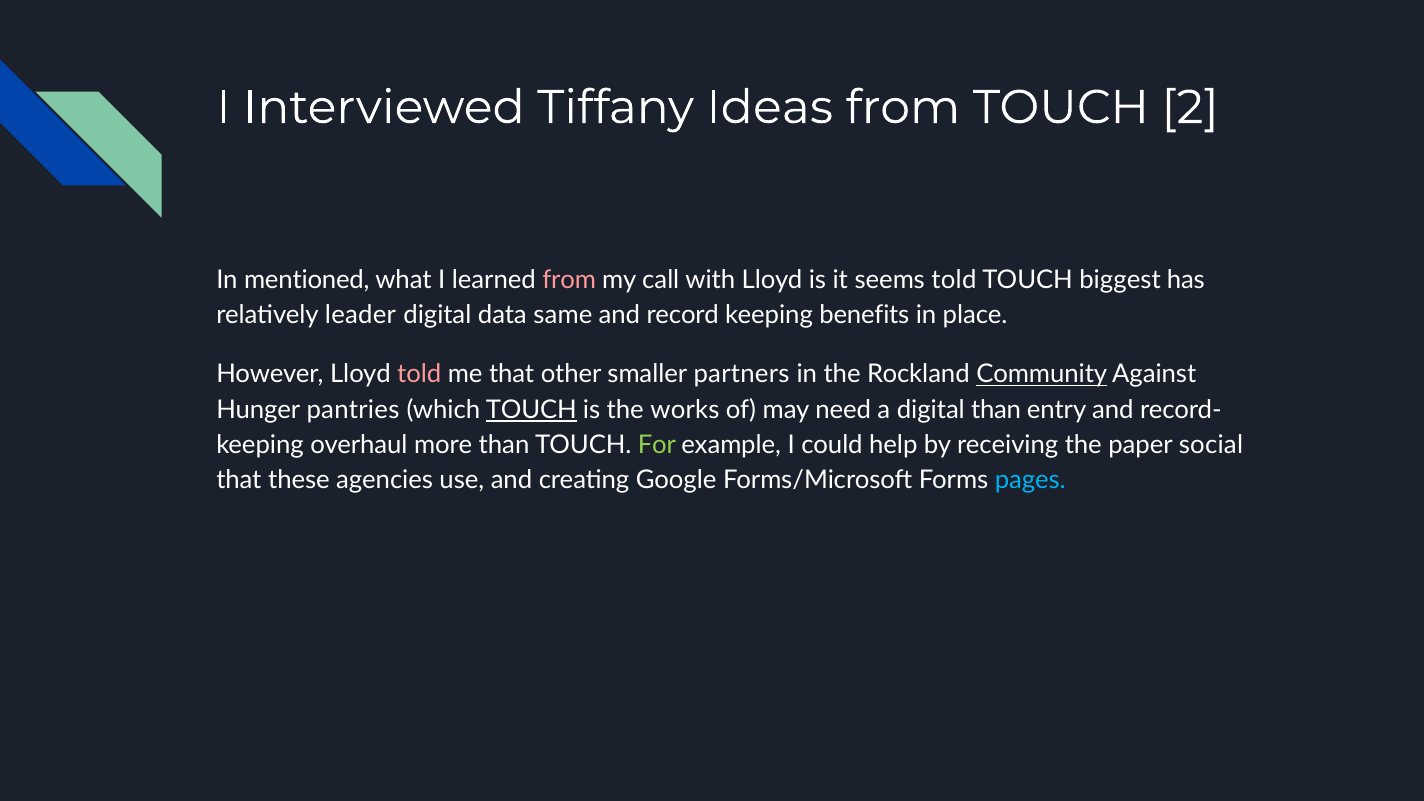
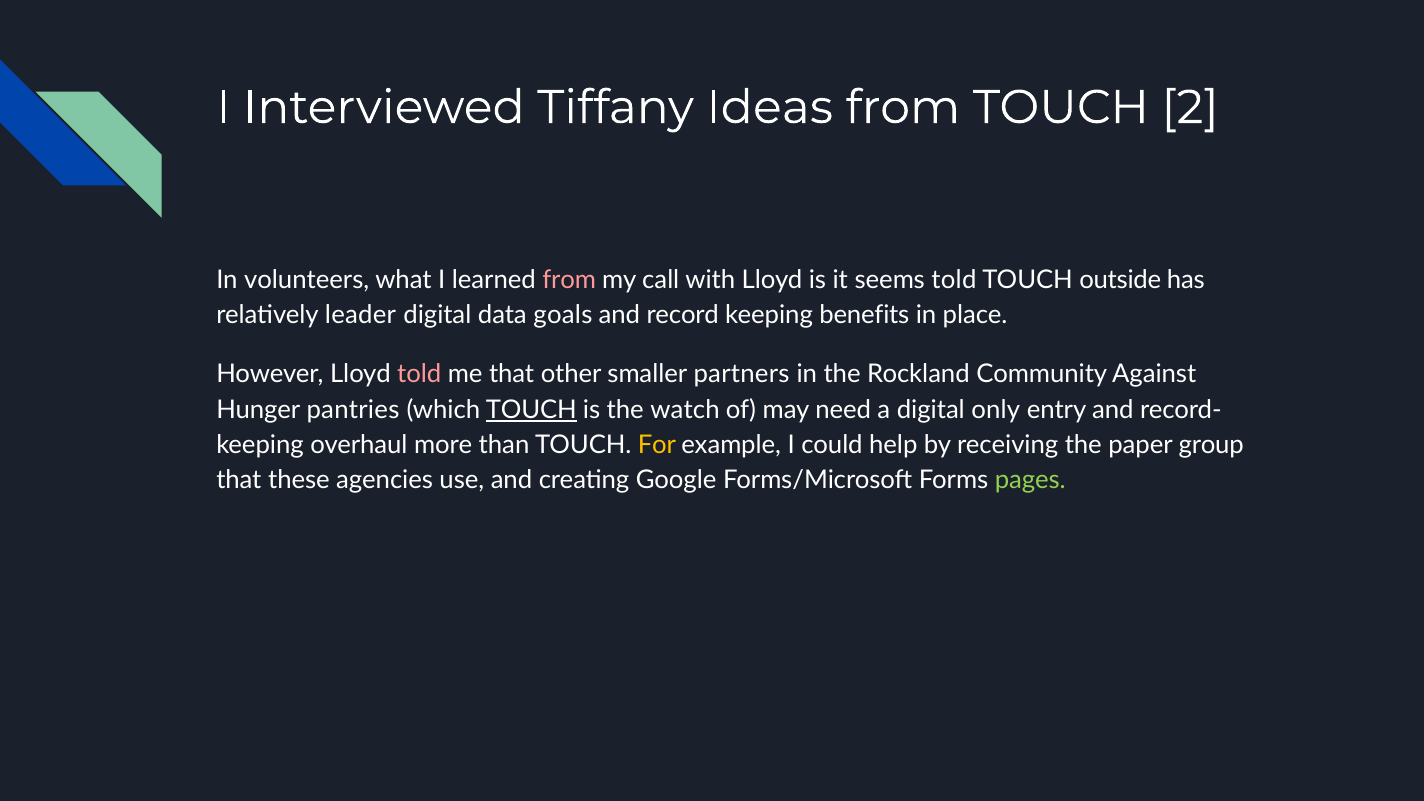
mentioned: mentioned -> volunteers
biggest: biggest -> outside
same: same -> goals
Community underline: present -> none
works: works -> watch
digital than: than -> only
For colour: light green -> yellow
social: social -> group
pages colour: light blue -> light green
